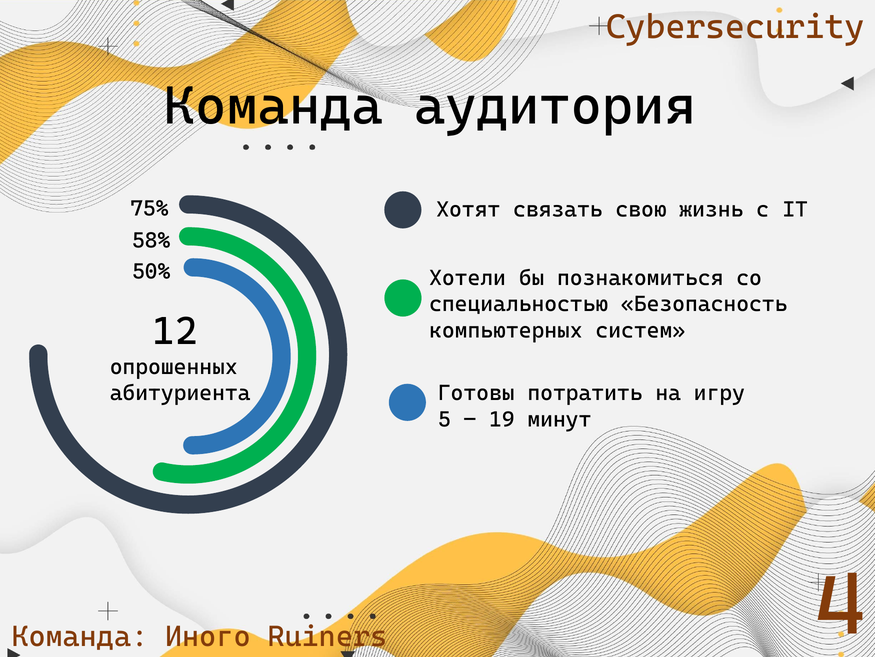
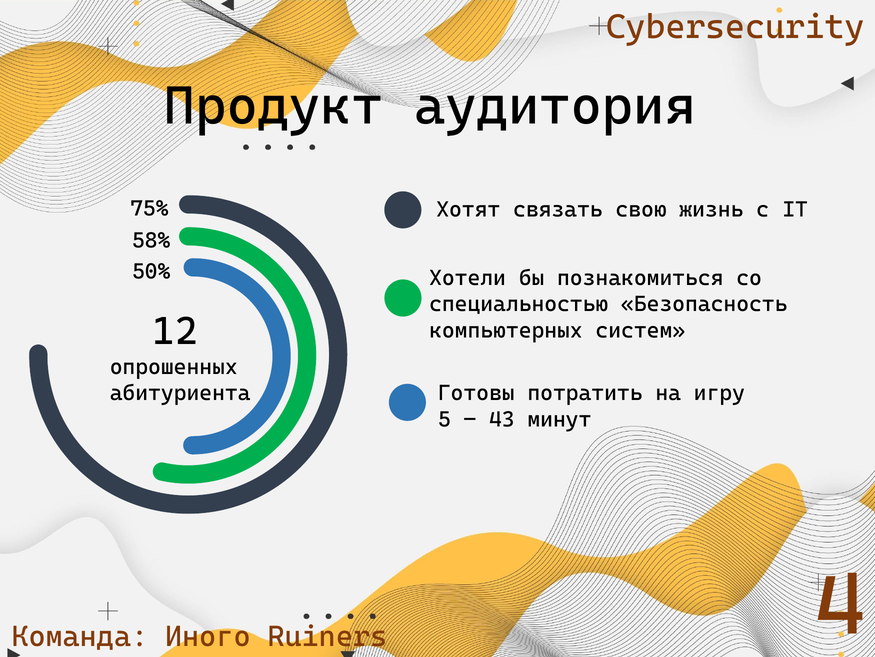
Команда at (273, 106): Команда -> Продукт
19: 19 -> 43
